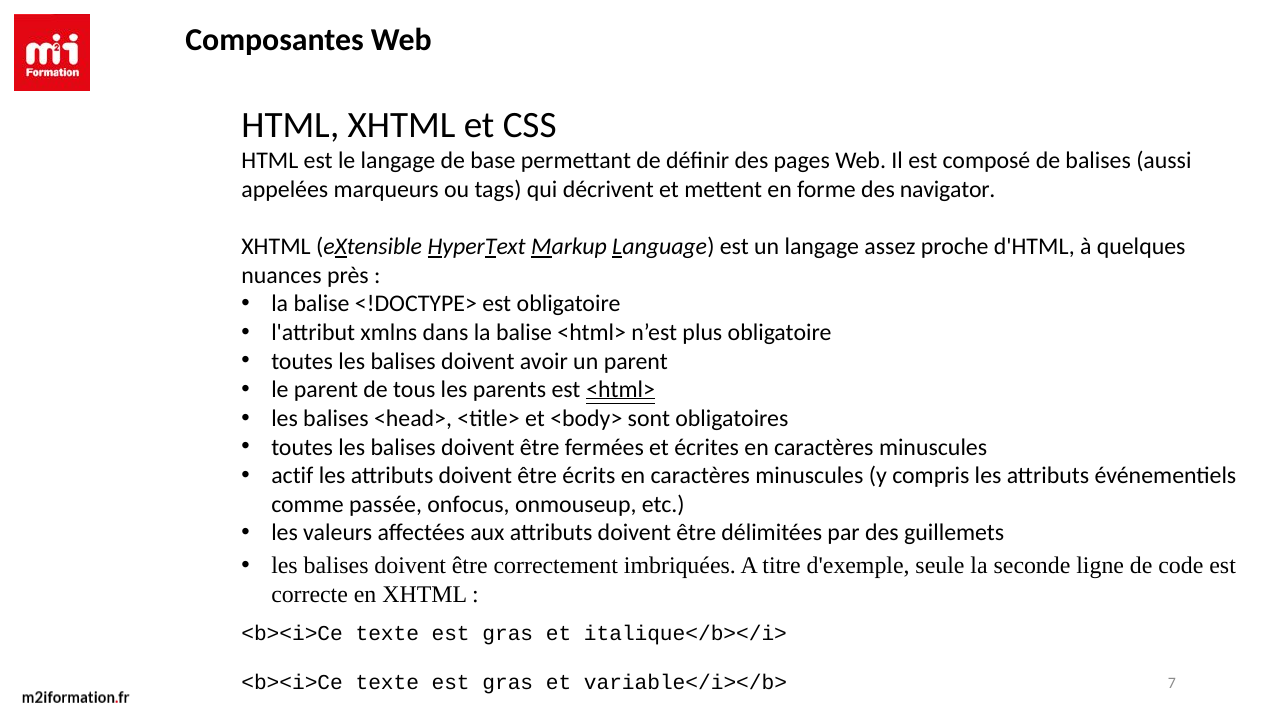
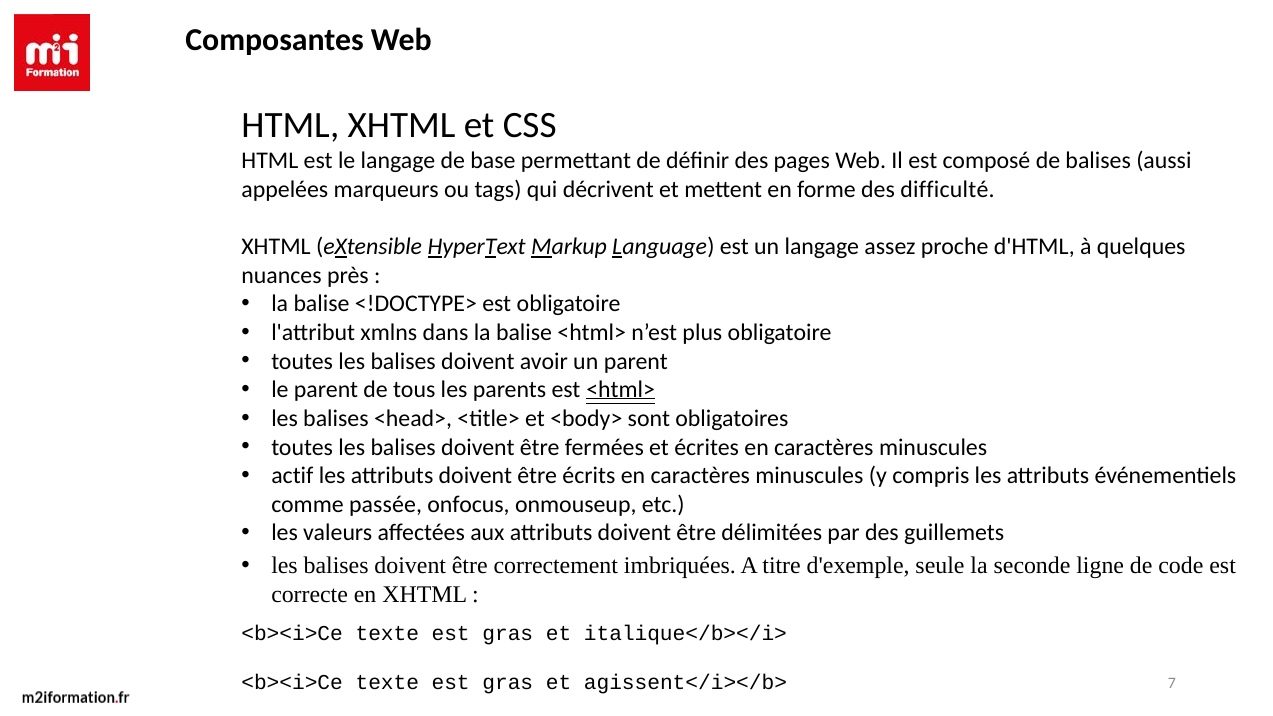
navigator: navigator -> difficulté
variable</i></b>: variable</i></b> -> agissent</i></b>
